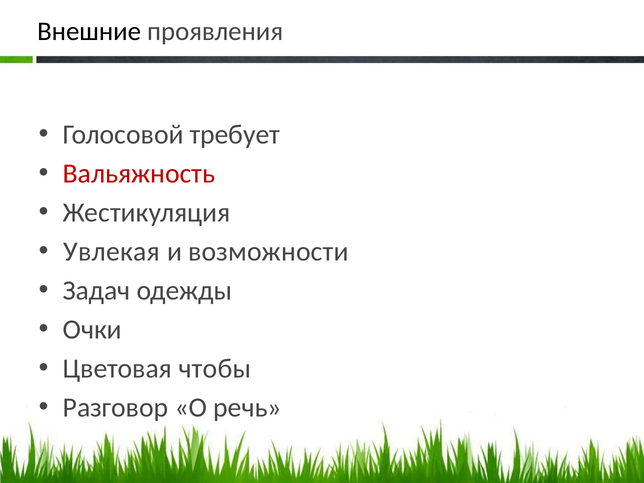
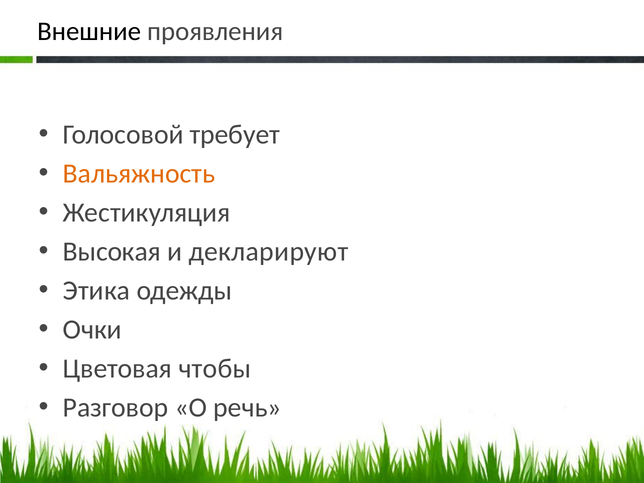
Вальяжность colour: red -> orange
Увлекая: Увлекая -> Высокая
возможности: возможности -> декларируют
Задач: Задач -> Этика
